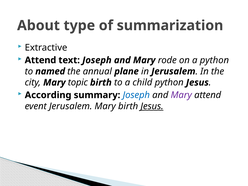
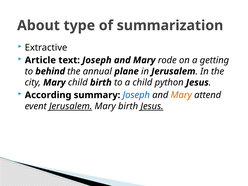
Attend at (40, 60): Attend -> Article
a python: python -> getting
named: named -> behind
Mary topic: topic -> child
Mary at (181, 95) colour: purple -> orange
Jerusalem at (71, 106) underline: none -> present
